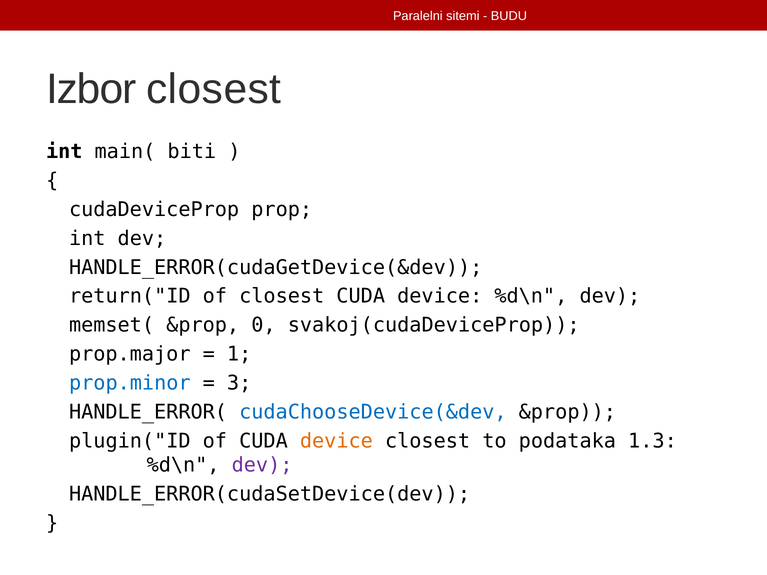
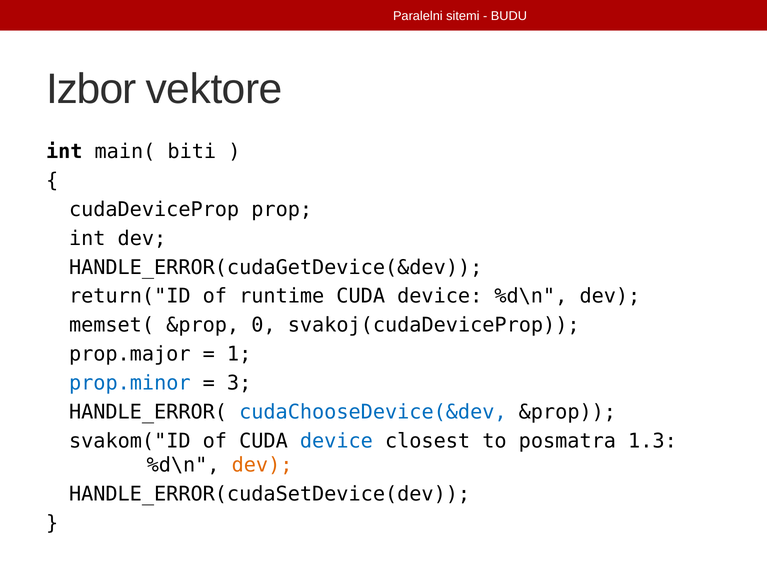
Izbor closest: closest -> vektore
of closest: closest -> runtime
plugin("ID: plugin("ID -> svakom("ID
device at (336, 441) colour: orange -> blue
podataka: podataka -> posmatra
dev at (262, 465) colour: purple -> orange
